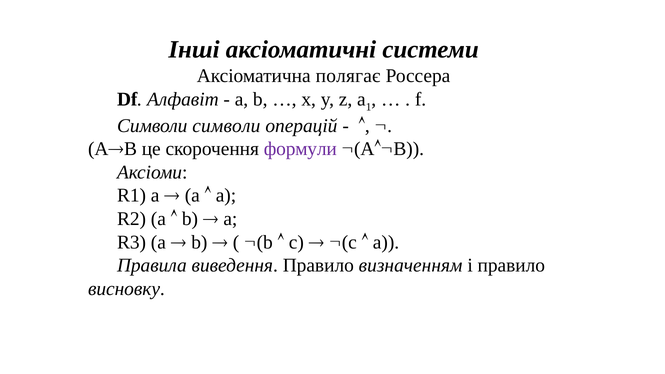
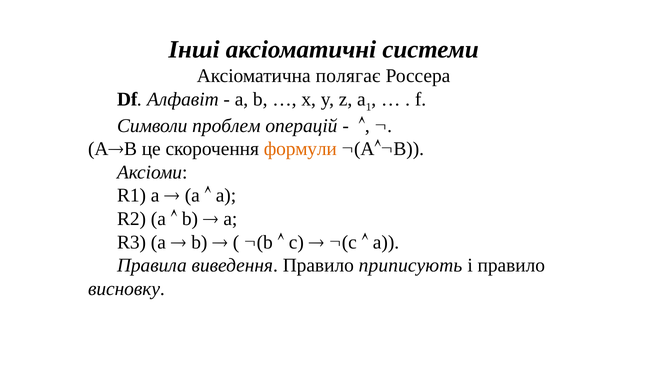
Символи символи: символи -> проблем
формули colour: purple -> orange
визначенням: визначенням -> приписують
